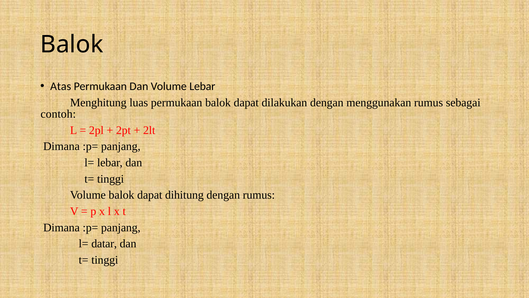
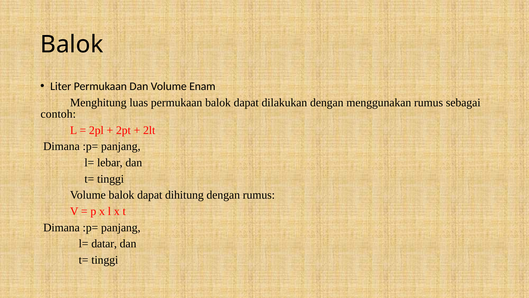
Atas: Atas -> Liter
Volume Lebar: Lebar -> Enam
